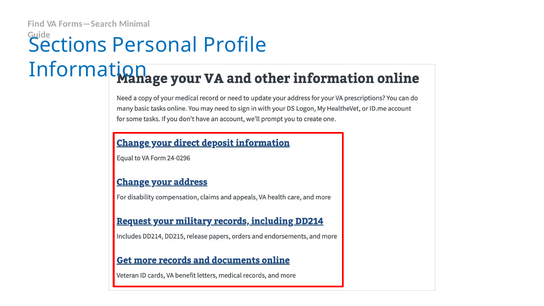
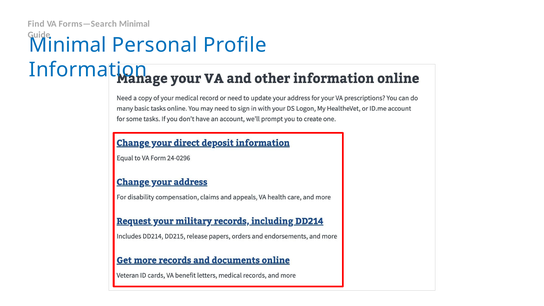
Sections at (68, 45): Sections -> Minimal
